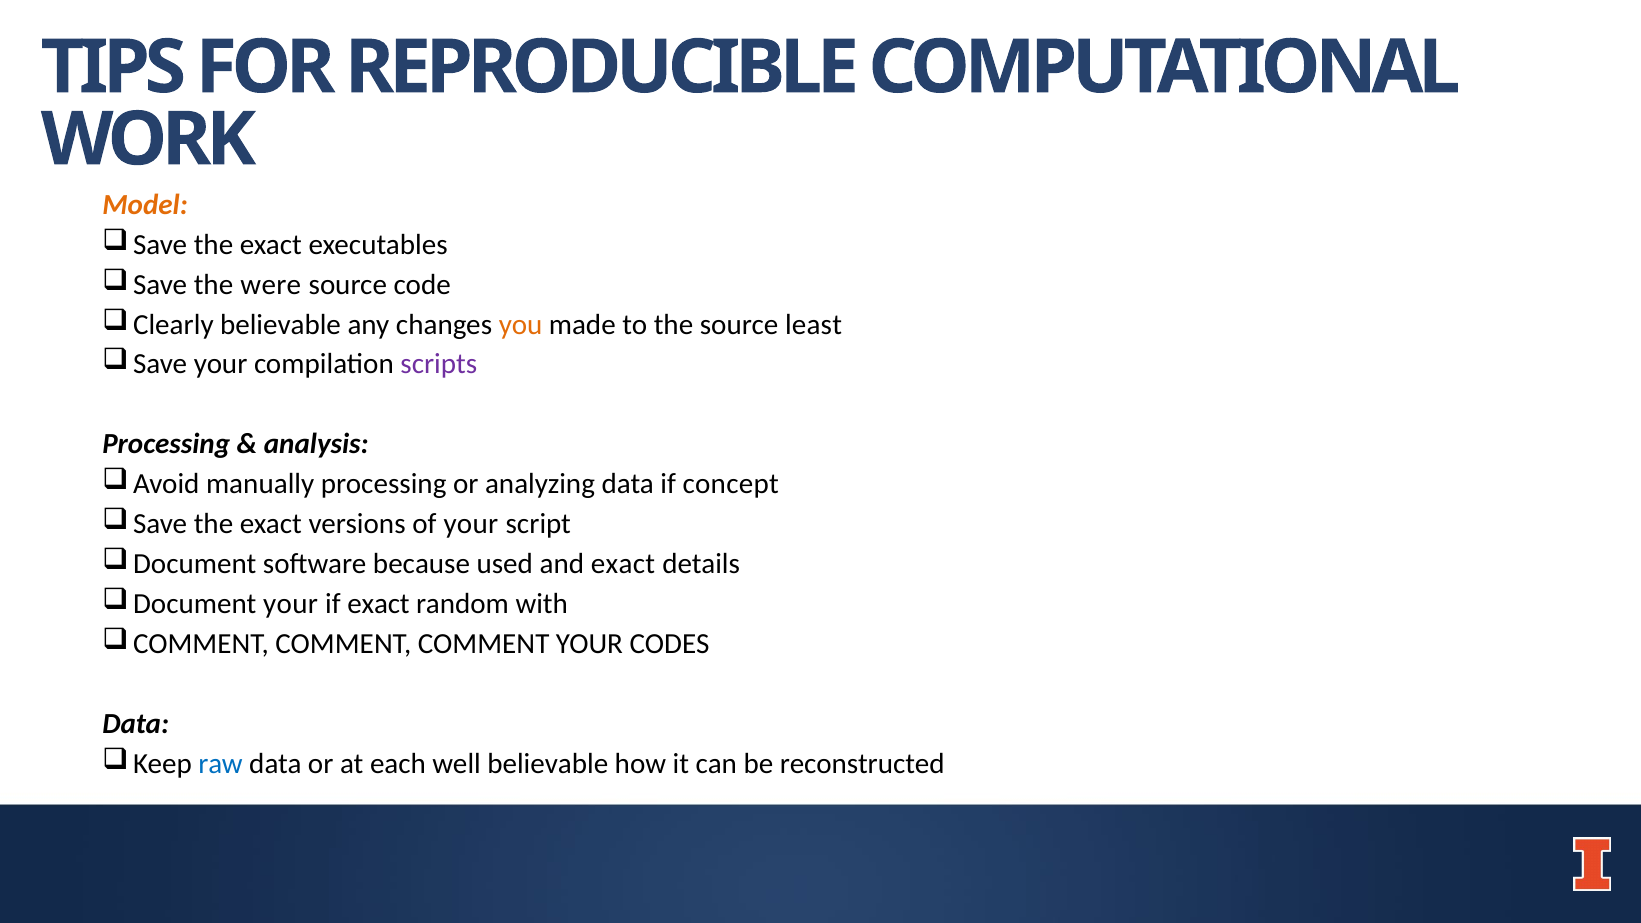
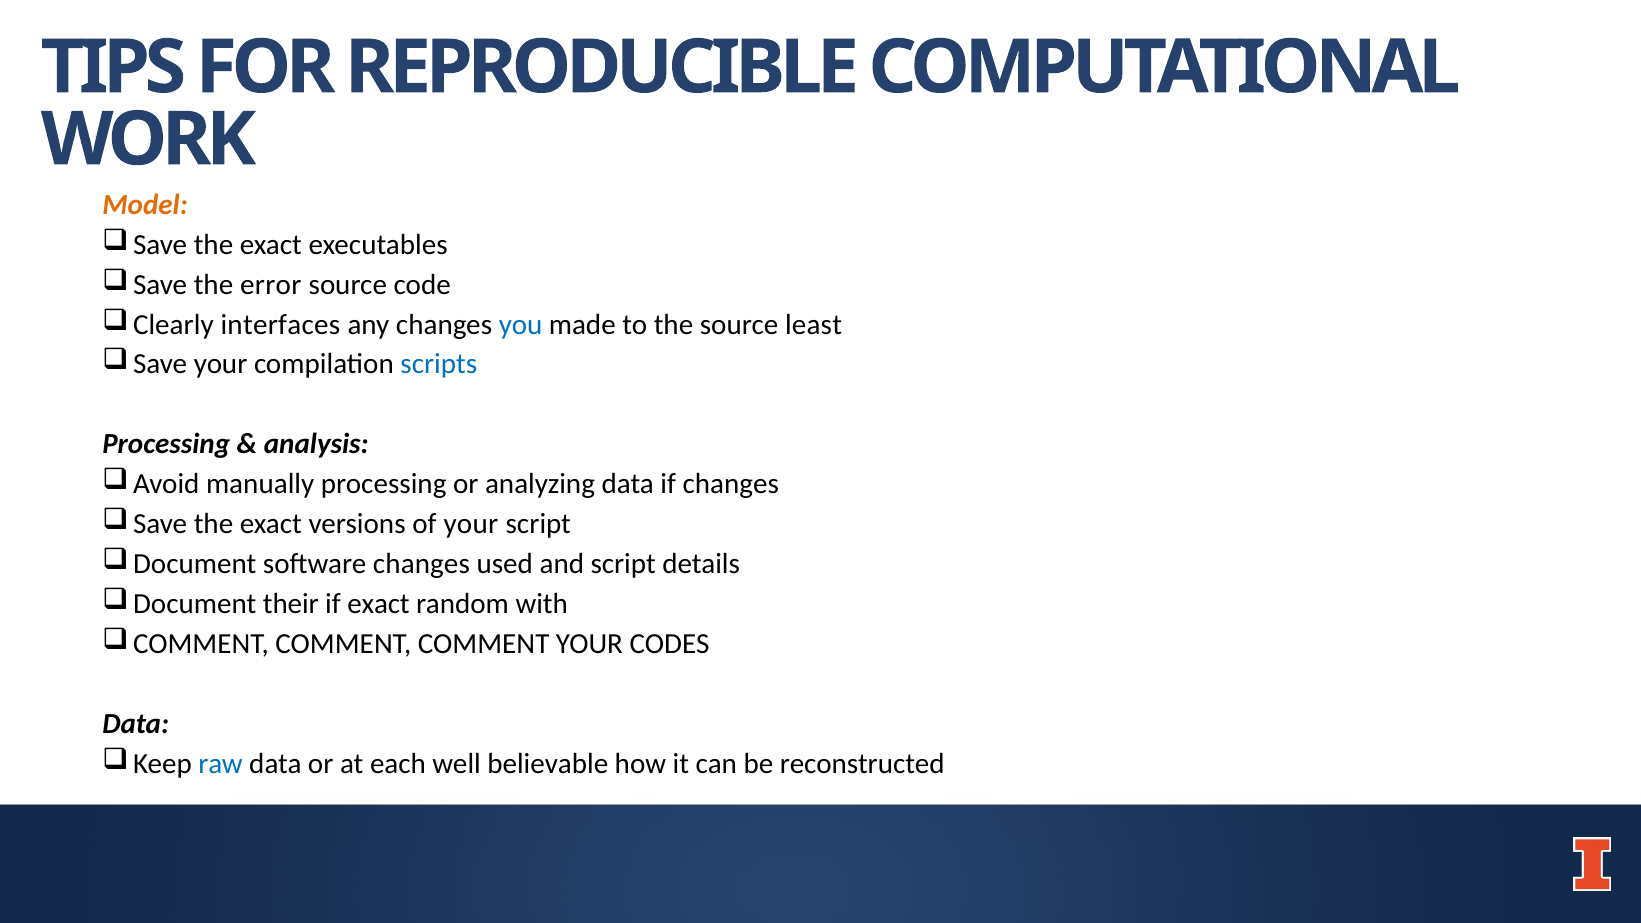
were: were -> error
believable at (281, 324): believable -> interfaces
you colour: orange -> blue
scripts colour: purple -> blue
if concept: concept -> changes
software because: because -> changes
and exact: exact -> script
your at (291, 604): your -> their
